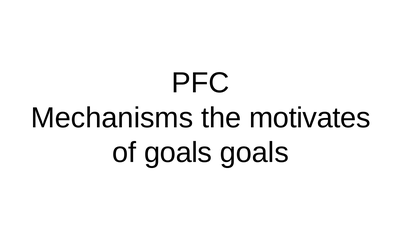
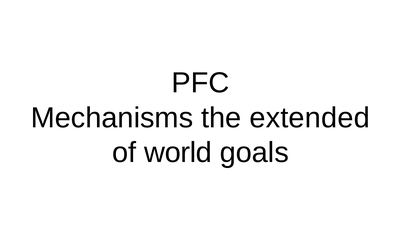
motivates: motivates -> extended
of goals: goals -> world
